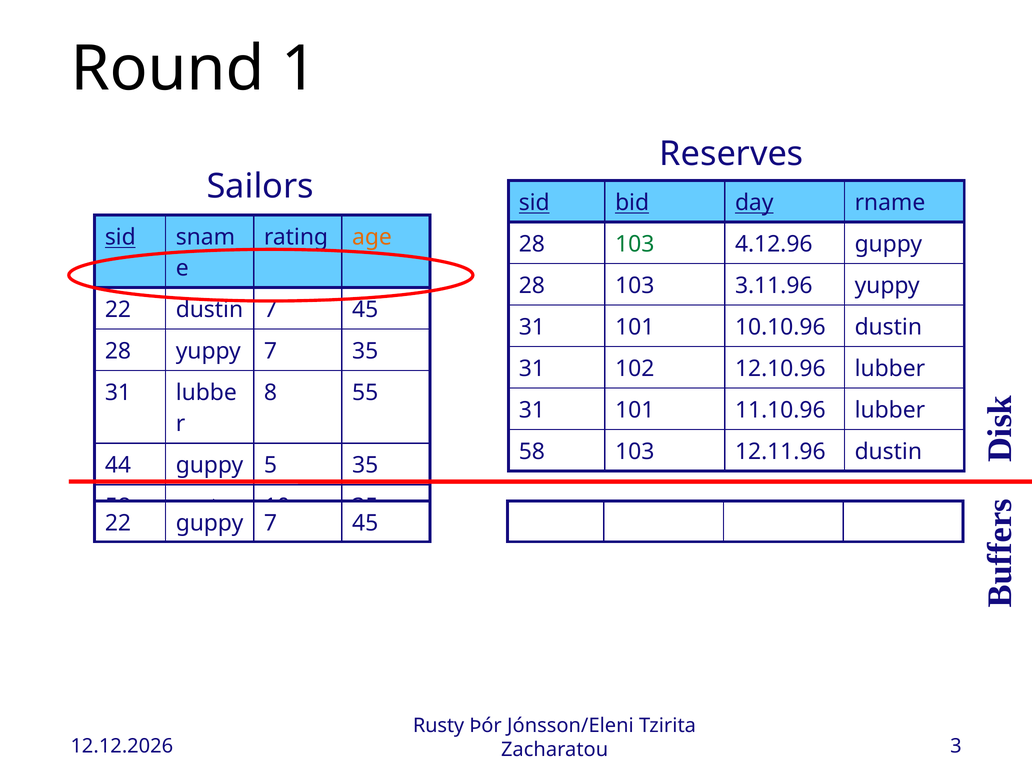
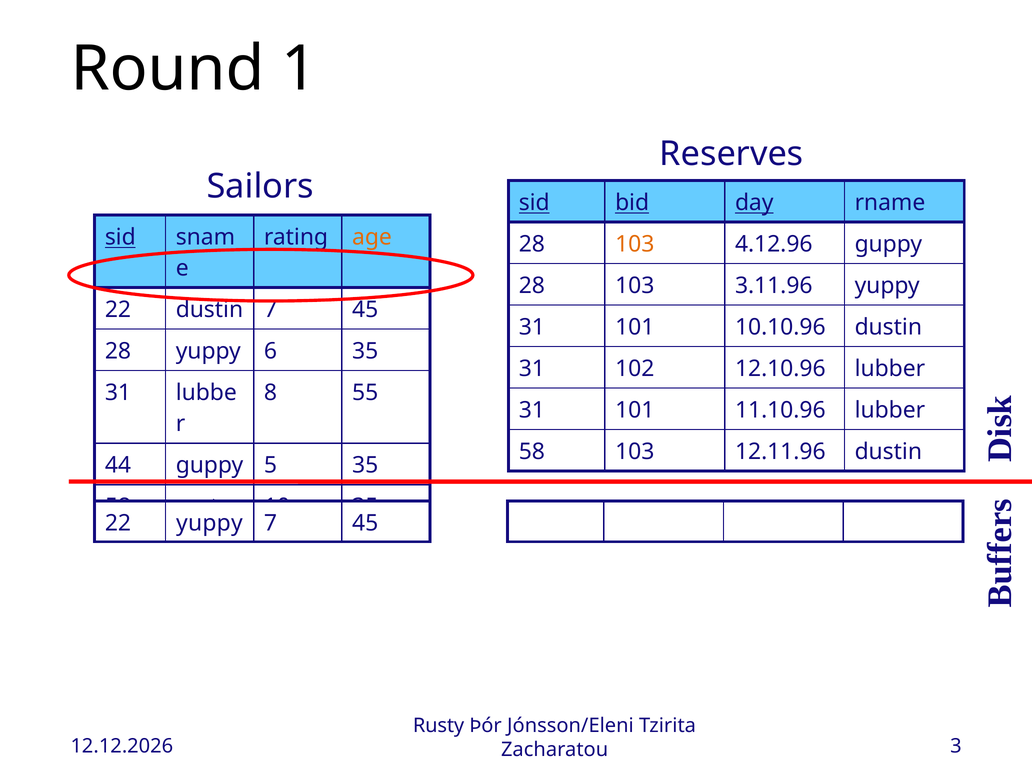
103 at (635, 244) colour: green -> orange
yuppy 7: 7 -> 6
22 guppy: guppy -> yuppy
